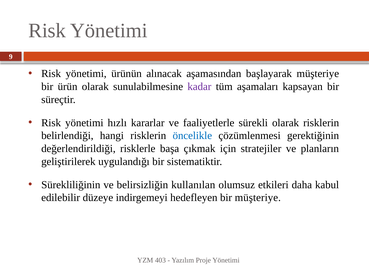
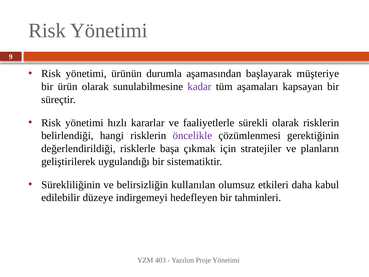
alınacak: alınacak -> durumla
öncelikle colour: blue -> purple
bir müşteriye: müşteriye -> tahminleri
